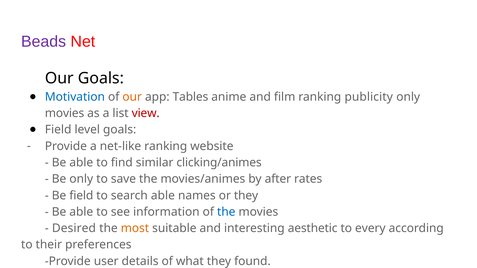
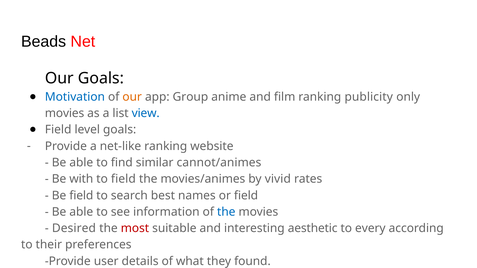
Beads colour: purple -> black
Tables: Tables -> Group
view colour: red -> blue
clicking/animes: clicking/animes -> cannot/animes
Be only: only -> with
to save: save -> field
after: after -> vivid
search able: able -> best
or they: they -> field
most colour: orange -> red
